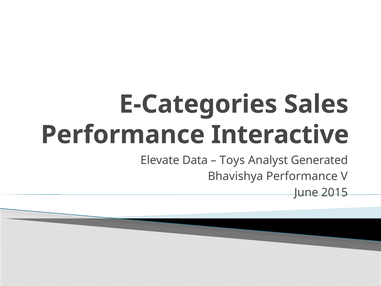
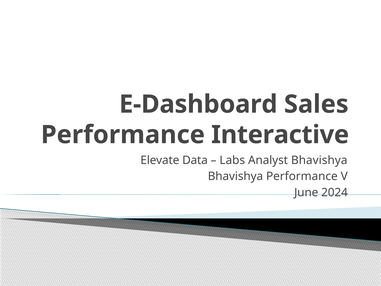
E-Categories: E-Categories -> E-Dashboard
Toys: Toys -> Labs
Analyst Generated: Generated -> Bhavishya
2015: 2015 -> 2024
